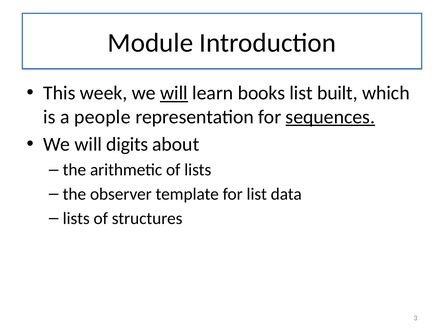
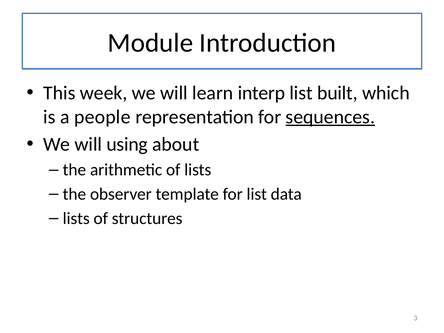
will at (174, 93) underline: present -> none
books: books -> interp
digits: digits -> using
